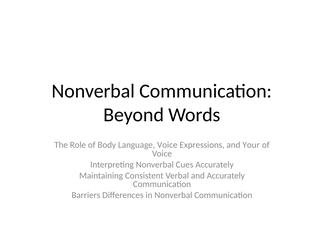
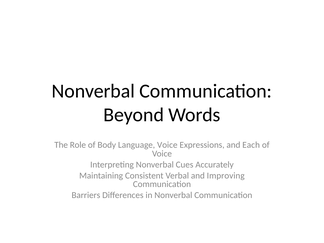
Your: Your -> Each
and Accurately: Accurately -> Improving
